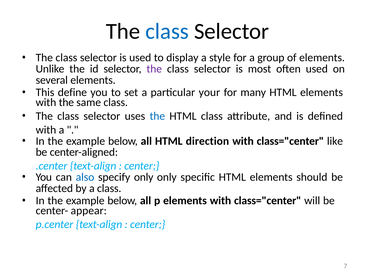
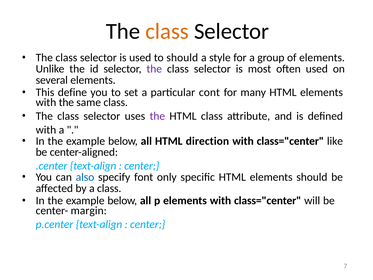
class at (167, 31) colour: blue -> orange
to display: display -> should
your: your -> cont
the at (157, 116) colour: blue -> purple
specify only: only -> font
appear: appear -> margin
